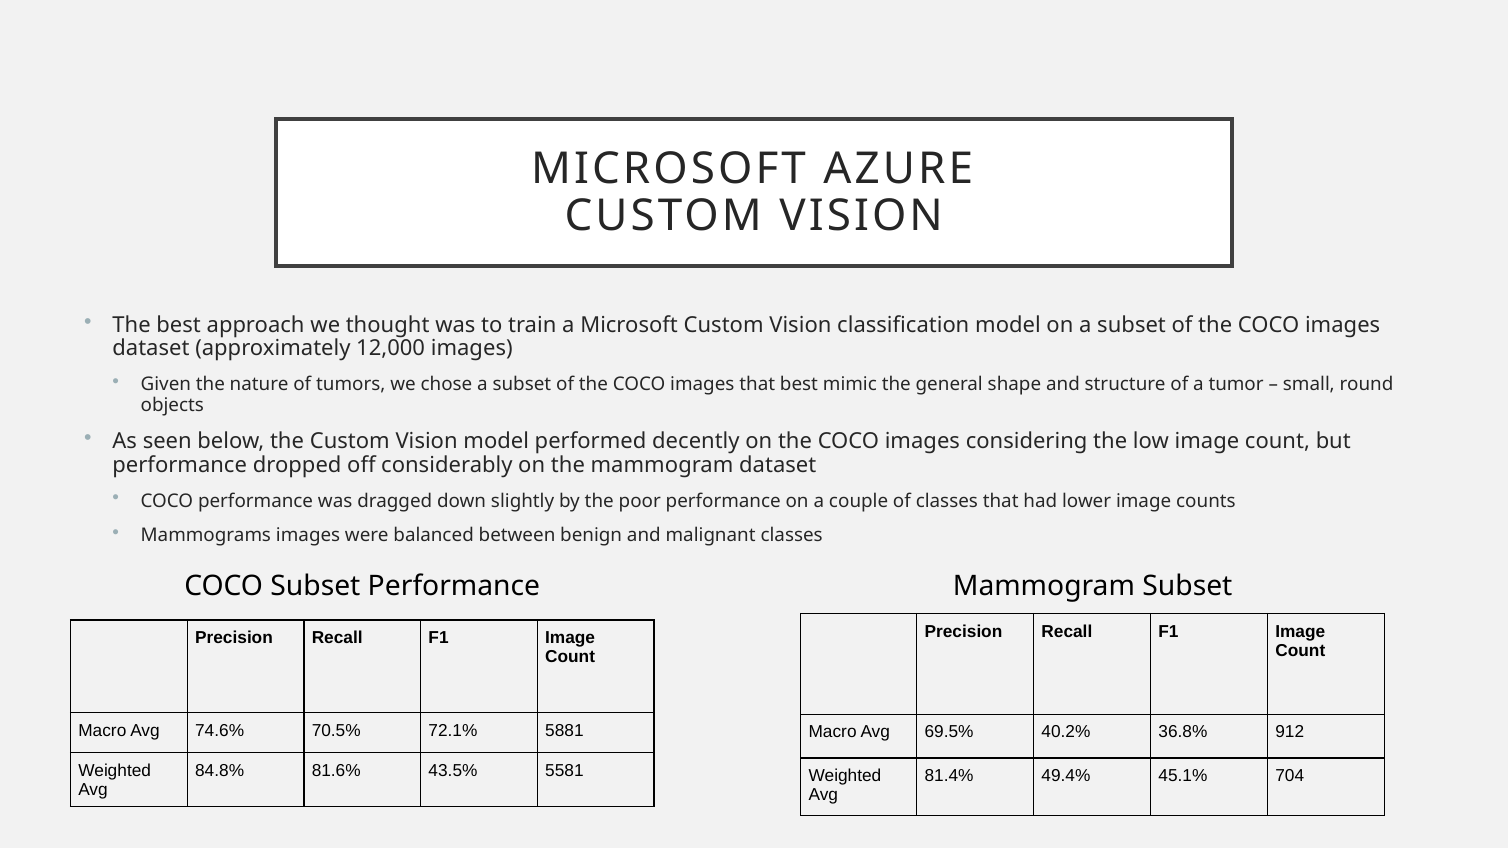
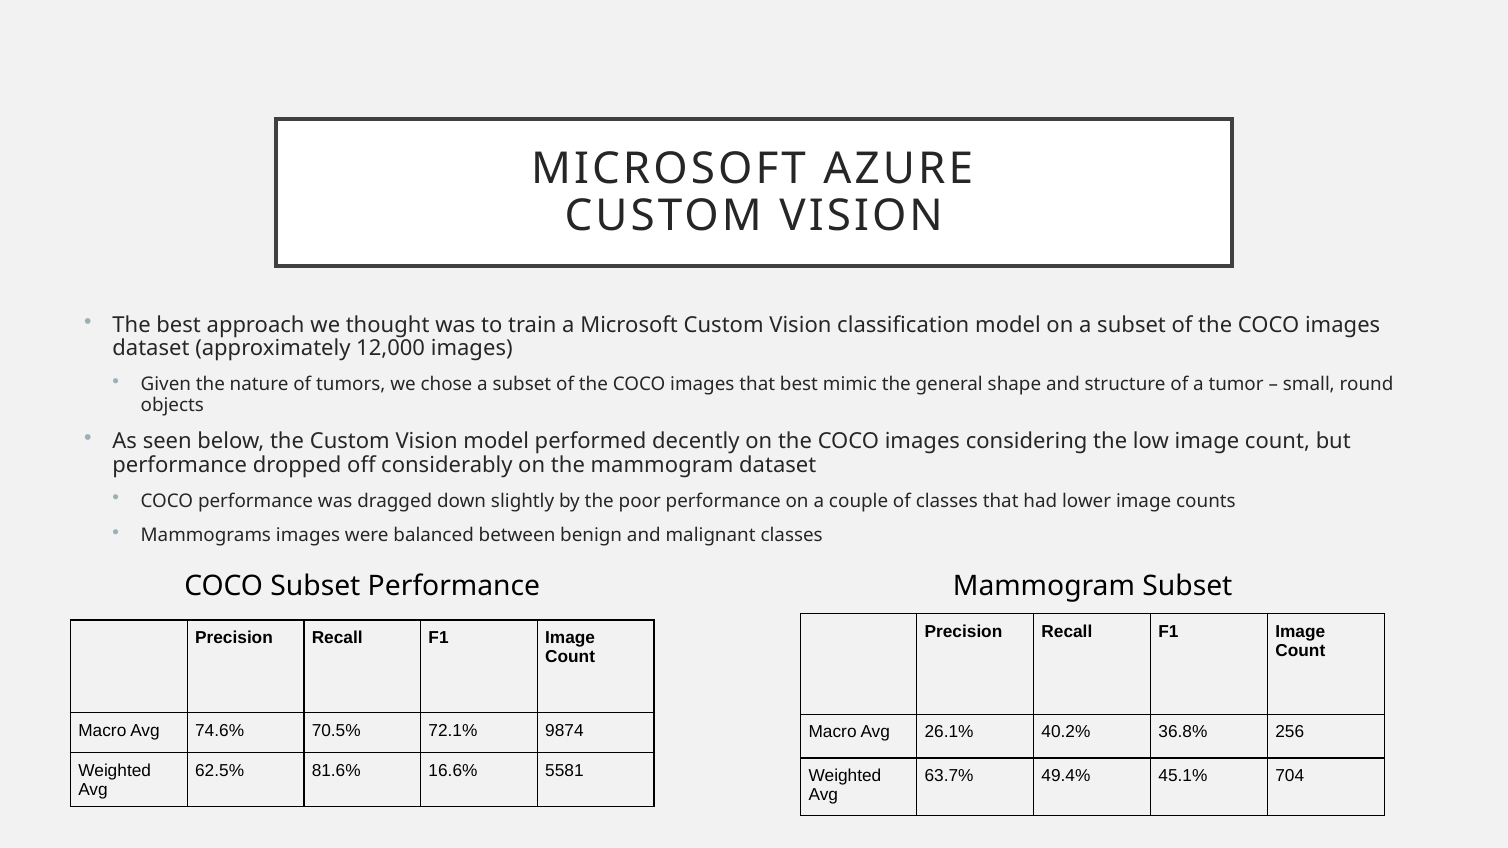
5881: 5881 -> 9874
69.5%: 69.5% -> 26.1%
912: 912 -> 256
84.8%: 84.8% -> 62.5%
43.5%: 43.5% -> 16.6%
81.4%: 81.4% -> 63.7%
